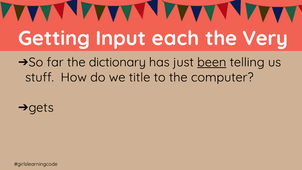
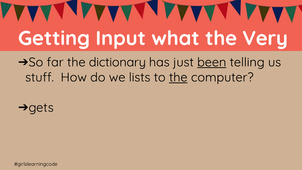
each: each -> what
title: title -> lists
the at (178, 77) underline: none -> present
